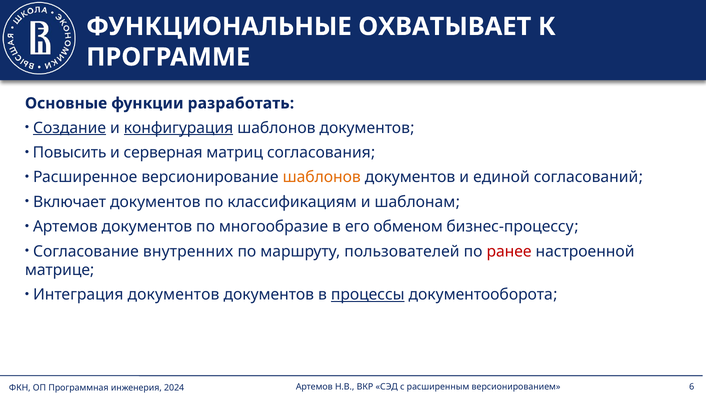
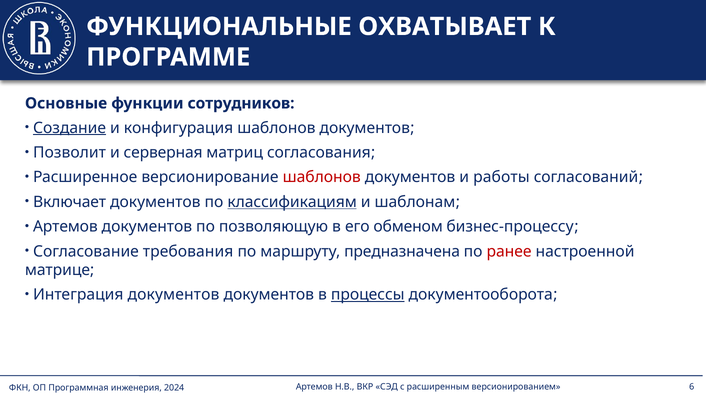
разработать: разработать -> сотрудников
конфигурация underline: present -> none
Повысить: Повысить -> Позволит
шаблонов at (322, 177) colour: orange -> red
единой: единой -> работы
классификациям underline: none -> present
многообразие: многообразие -> позволяющую
внутренних: внутренних -> требования
пользователей: пользователей -> предназначена
